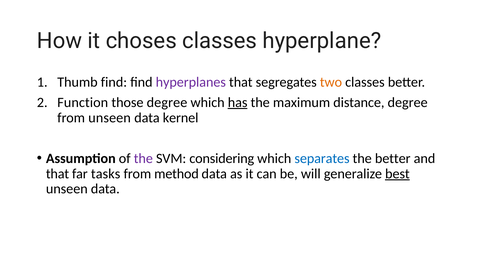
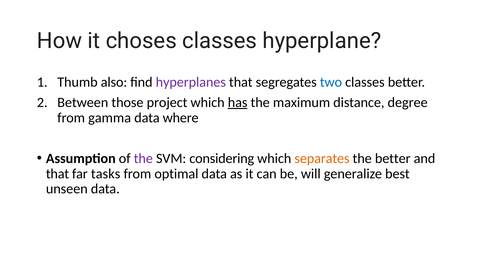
Thumb find: find -> also
two colour: orange -> blue
Function: Function -> Between
those degree: degree -> project
from unseen: unseen -> gamma
kernel: kernel -> where
separates colour: blue -> orange
method: method -> optimal
best underline: present -> none
